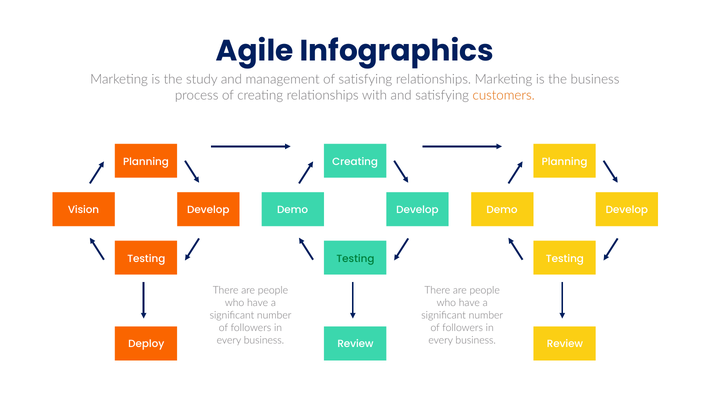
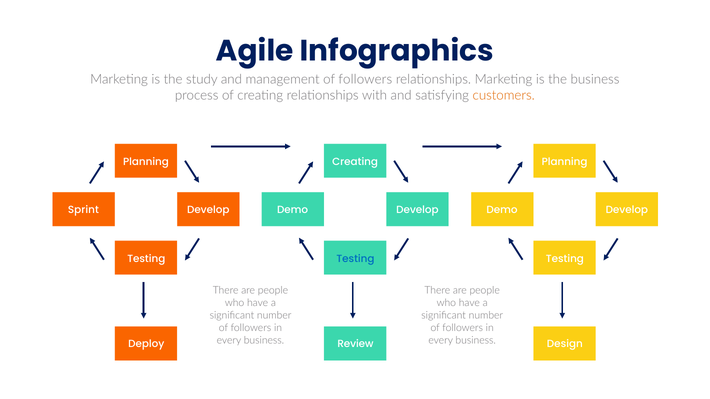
management of satisfying: satisfying -> followers
Vision: Vision -> Sprint
Testing at (355, 259) colour: green -> blue
Review at (565, 344): Review -> Design
